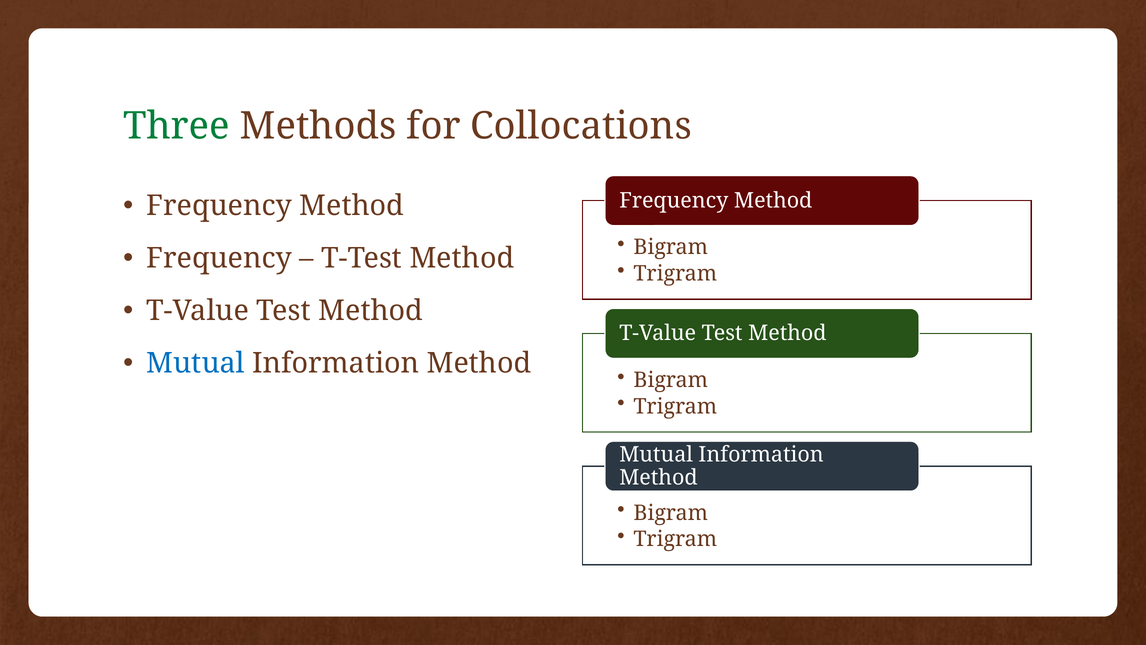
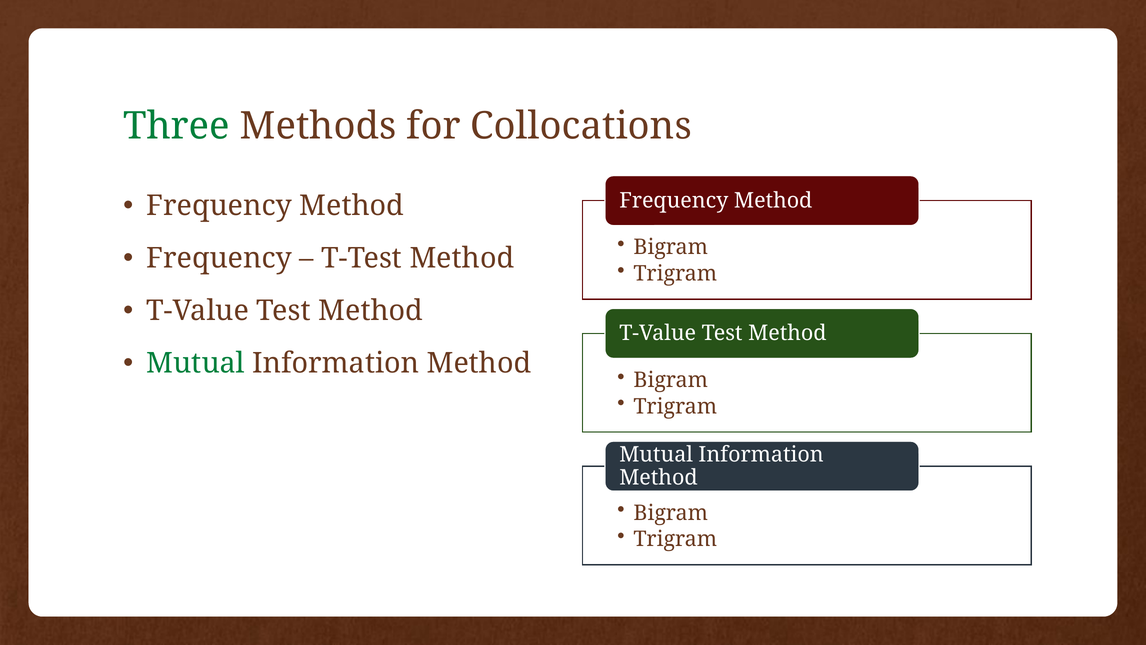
Mutual at (196, 363) colour: blue -> green
